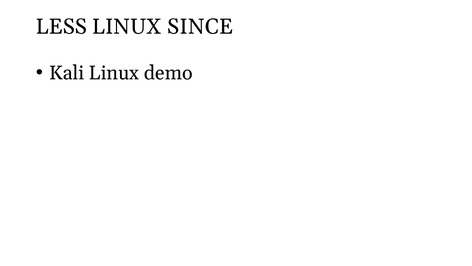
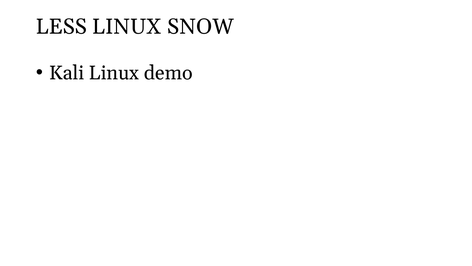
SINCE: SINCE -> SNOW
